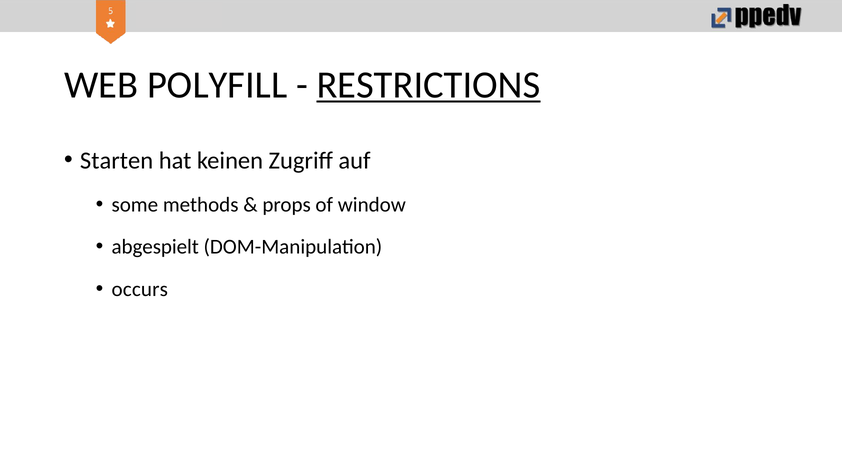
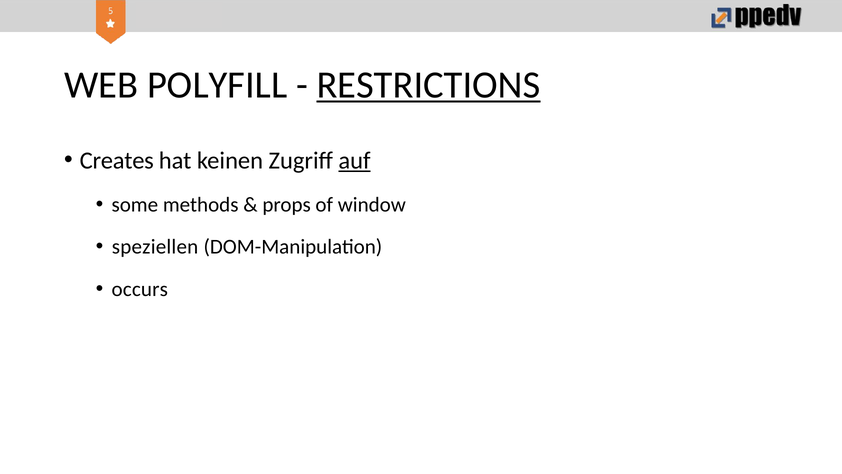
Starten: Starten -> Creates
auf underline: none -> present
abgespielt: abgespielt -> speziellen
